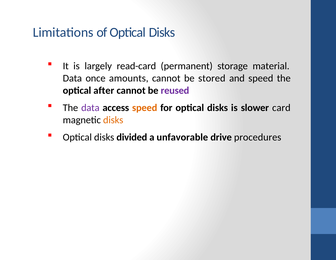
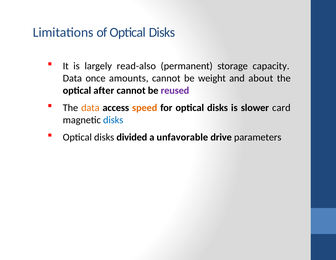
read-card: read-card -> read-also
material: material -> capacity
stored: stored -> weight
and speed: speed -> about
data at (90, 108) colour: purple -> orange
disks at (113, 120) colour: orange -> blue
procedures: procedures -> parameters
